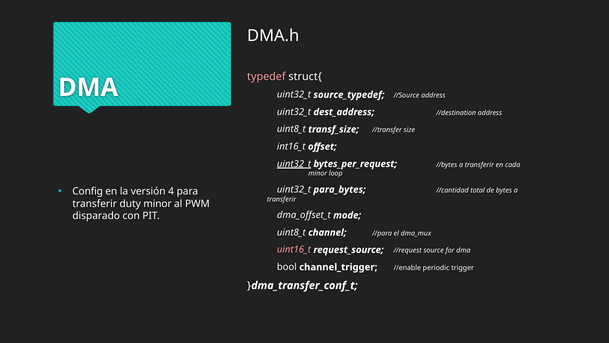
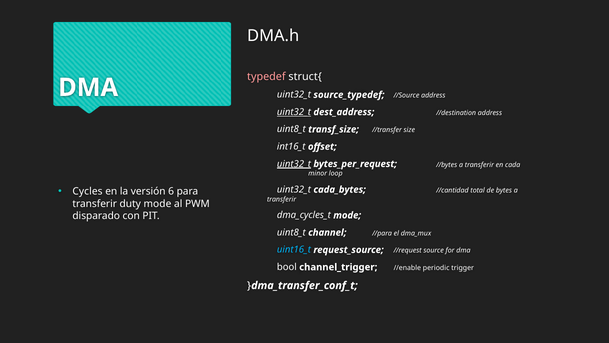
uint32_t at (294, 112) underline: none -> present
Config: Config -> Cycles
4: 4 -> 6
para_bytes: para_bytes -> cada_bytes
duty minor: minor -> mode
dma_offset_t: dma_offset_t -> dma_cycles_t
uint16_t colour: pink -> light blue
